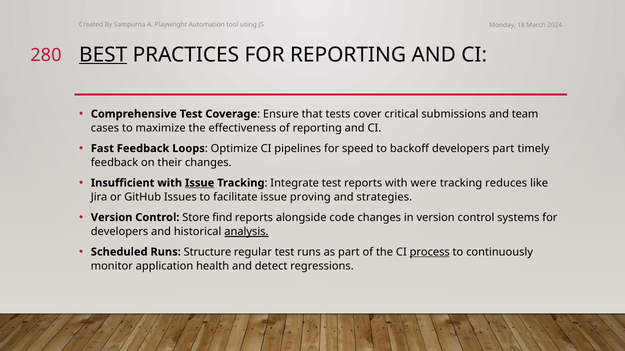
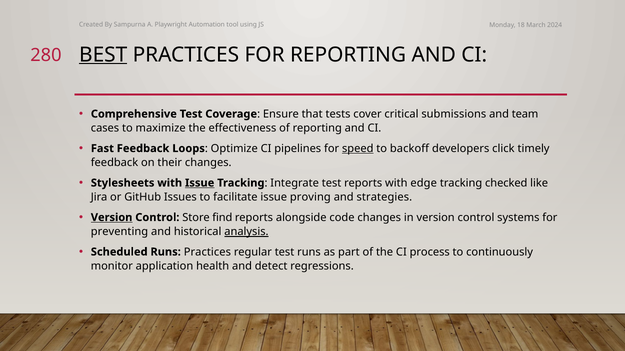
speed underline: none -> present
developers part: part -> click
Insufficient: Insufficient -> Stylesheets
were: were -> edge
reduces: reduces -> checked
Version at (112, 218) underline: none -> present
developers at (120, 232): developers -> preventing
Runs Structure: Structure -> Practices
process underline: present -> none
